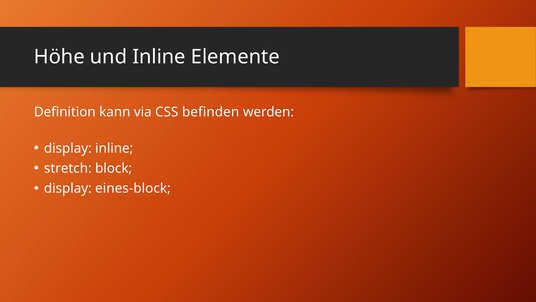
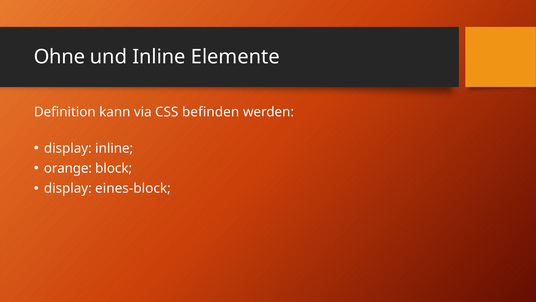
Höhe: Höhe -> Ohne
stretch: stretch -> orange
